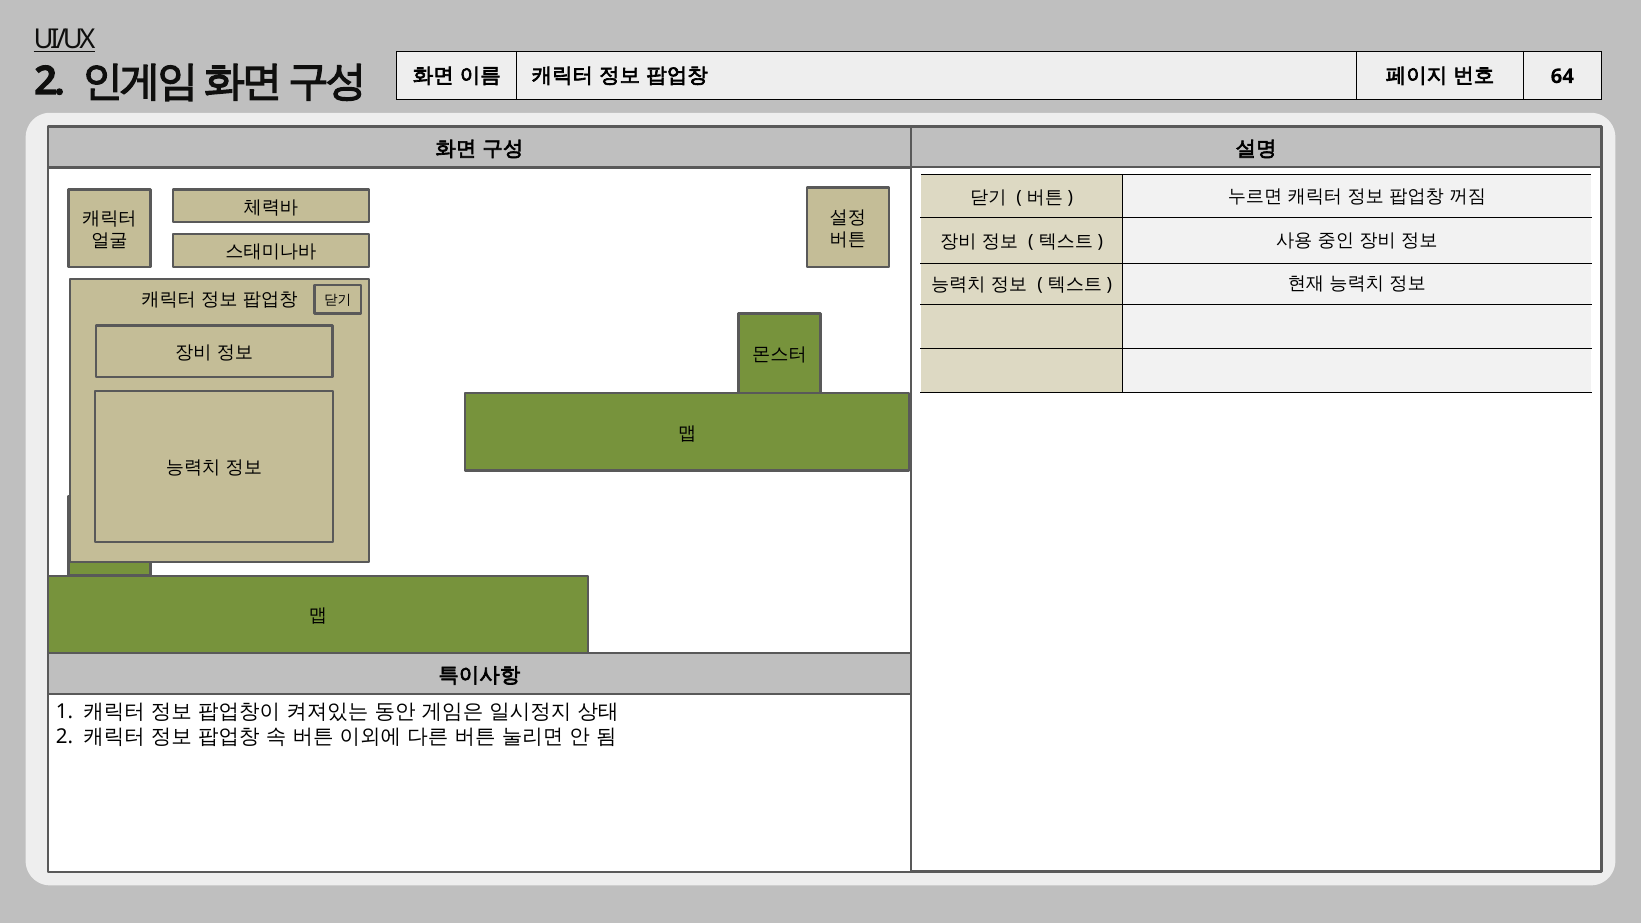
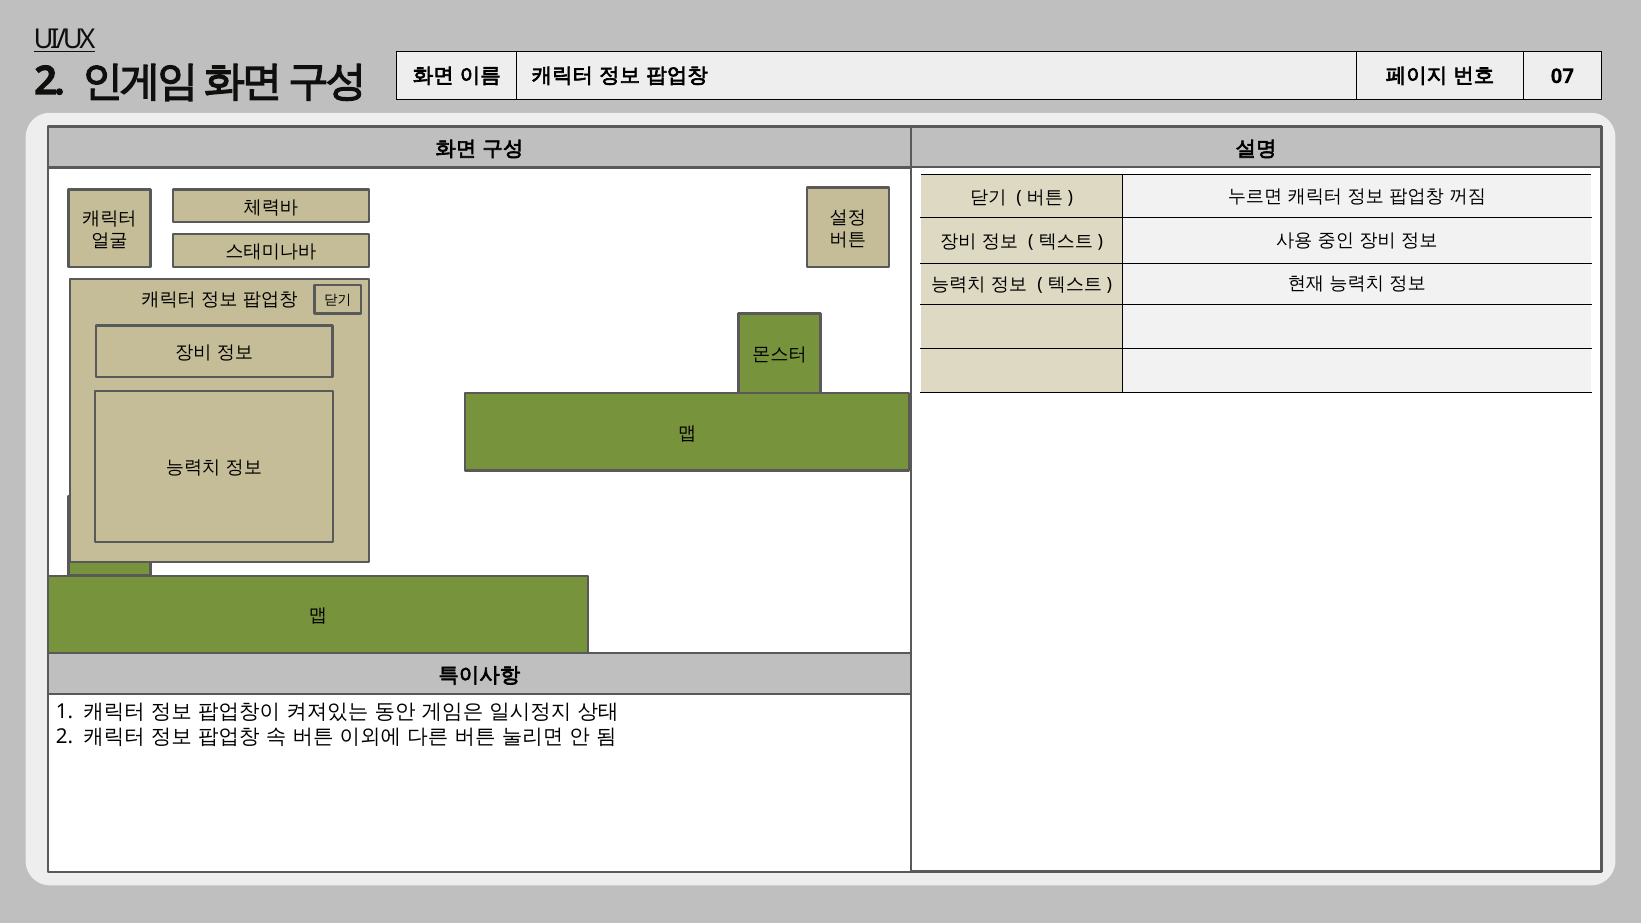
64: 64 -> 07
